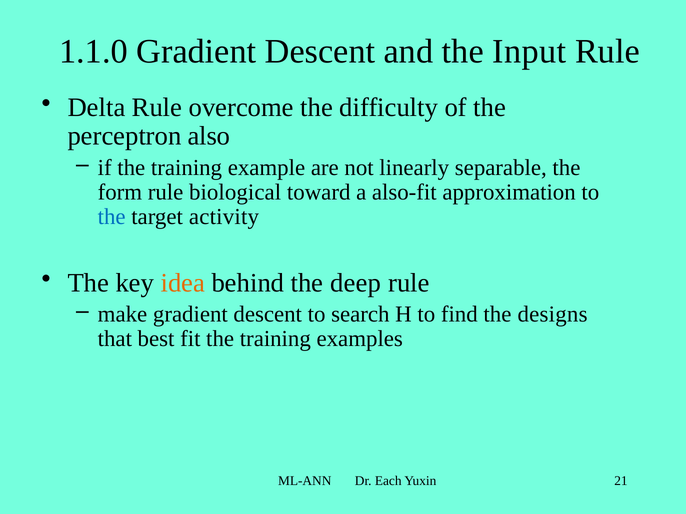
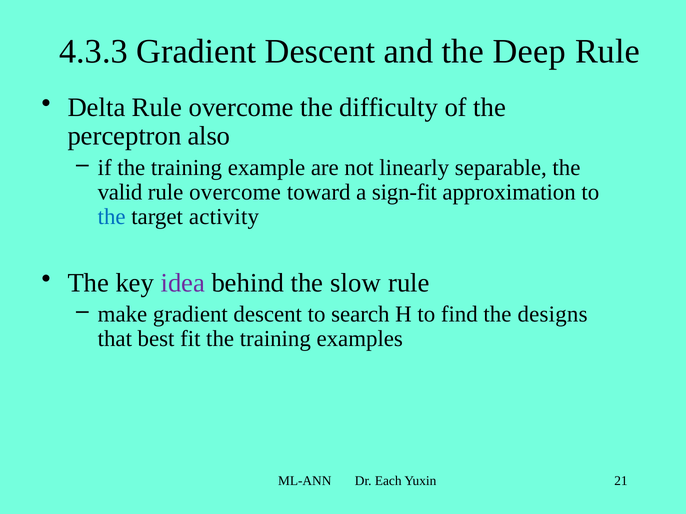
1.1.0: 1.1.0 -> 4.3.3
Input: Input -> Deep
form: form -> valid
biological at (235, 192): biological -> overcome
also-fit: also-fit -> sign-fit
idea colour: orange -> purple
deep: deep -> slow
